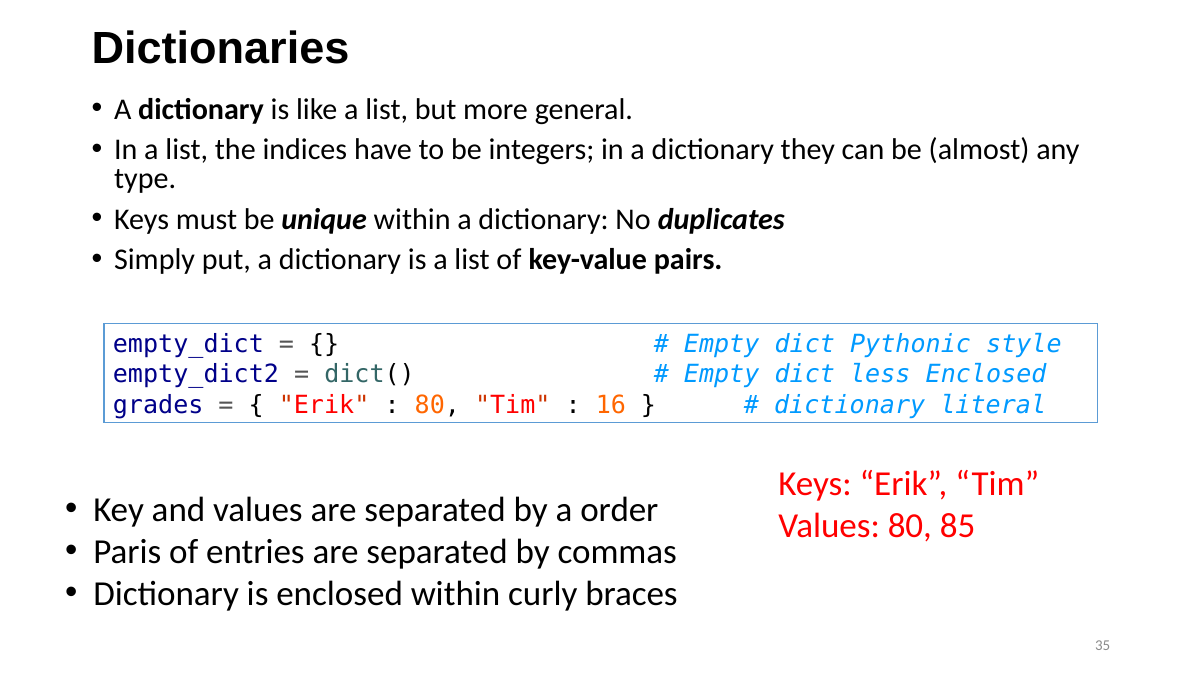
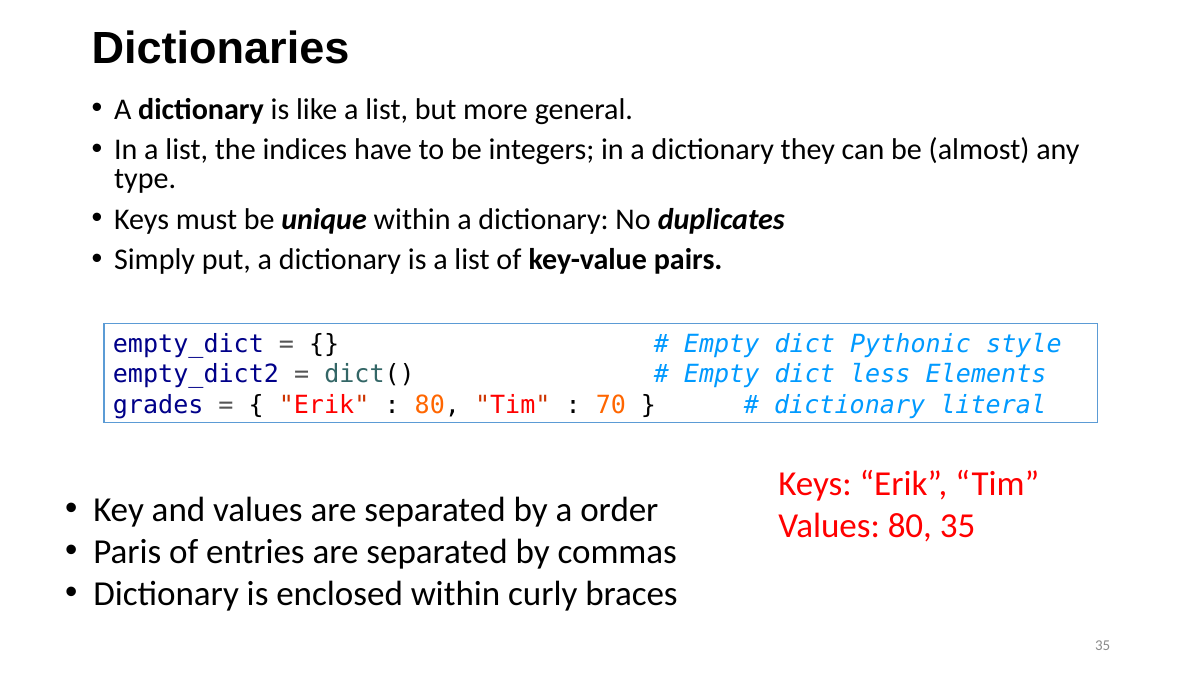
less Enclosed: Enclosed -> Elements
16: 16 -> 70
80 85: 85 -> 35
